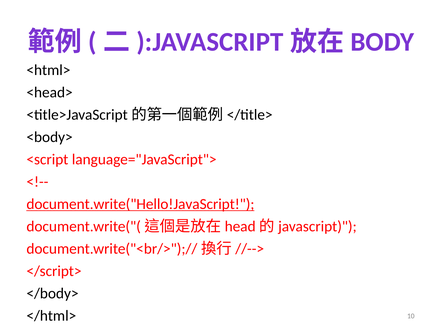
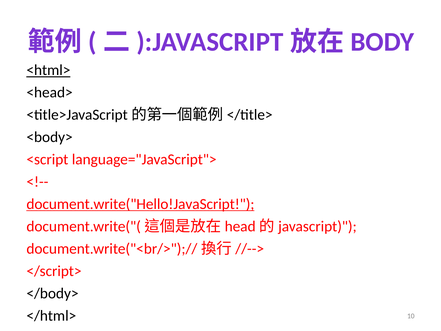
<html> underline: none -> present
